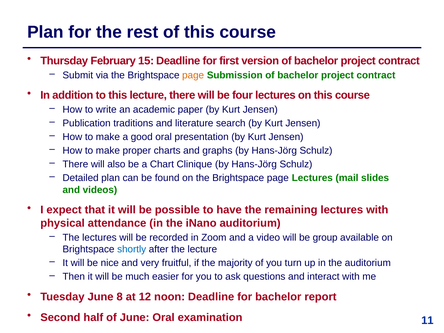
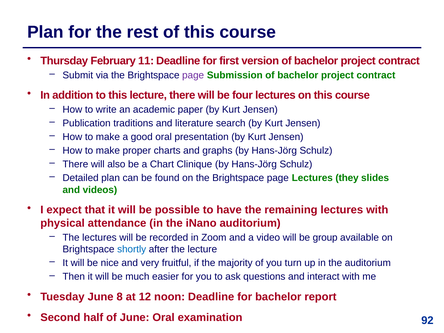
15: 15 -> 11
page at (193, 75) colour: orange -> purple
mail: mail -> they
11: 11 -> 92
